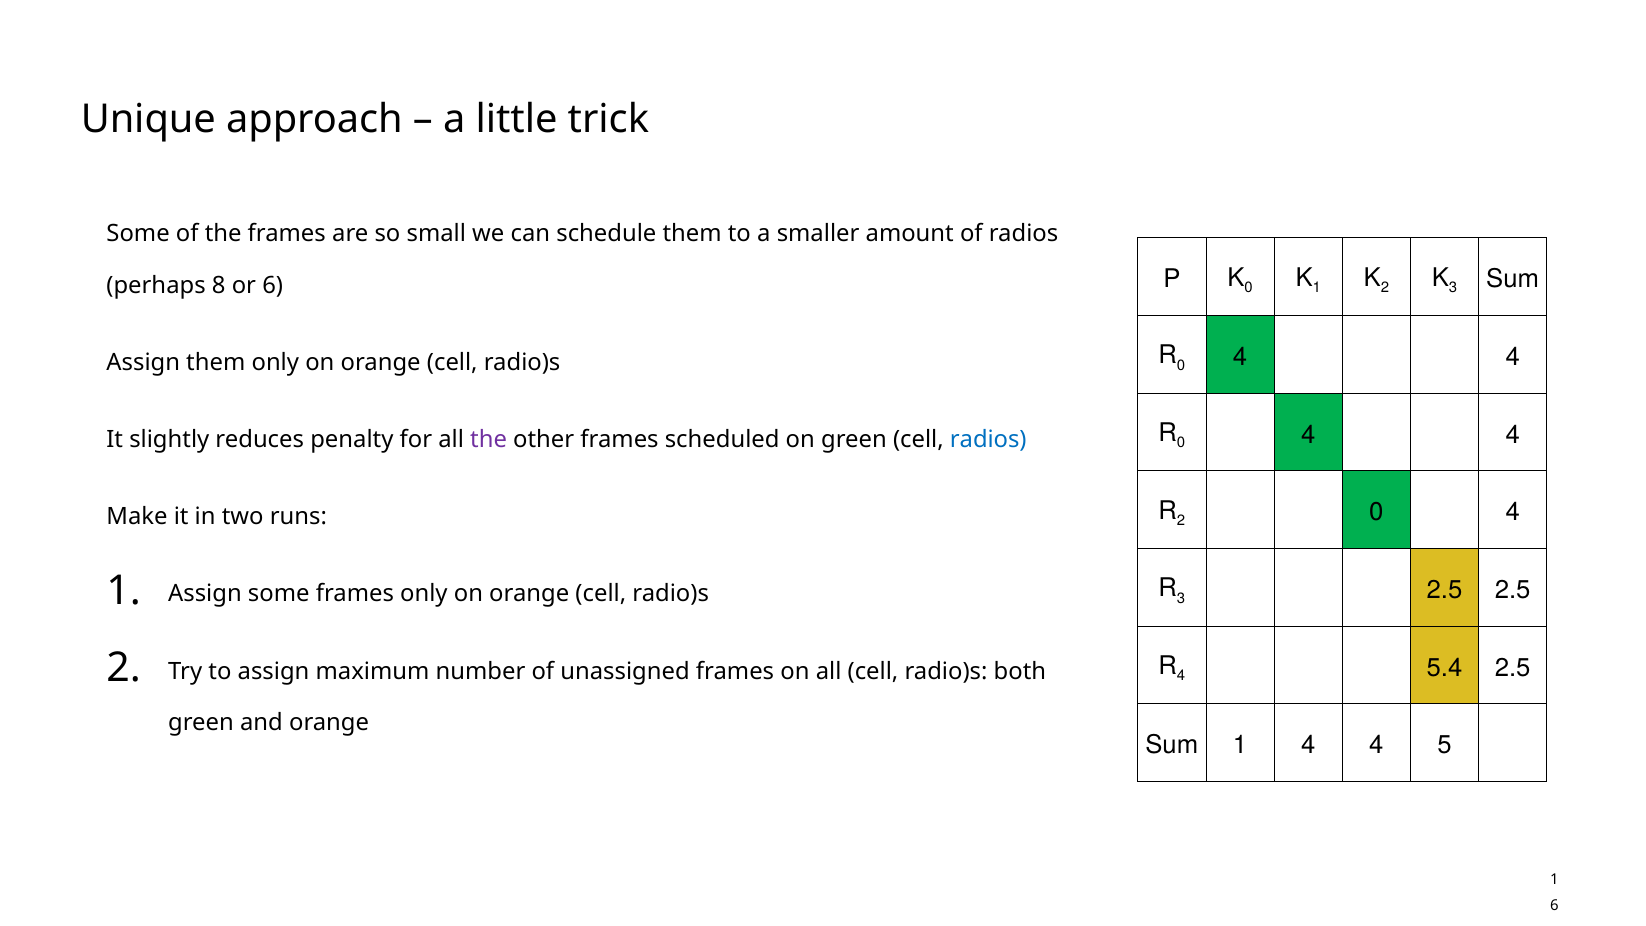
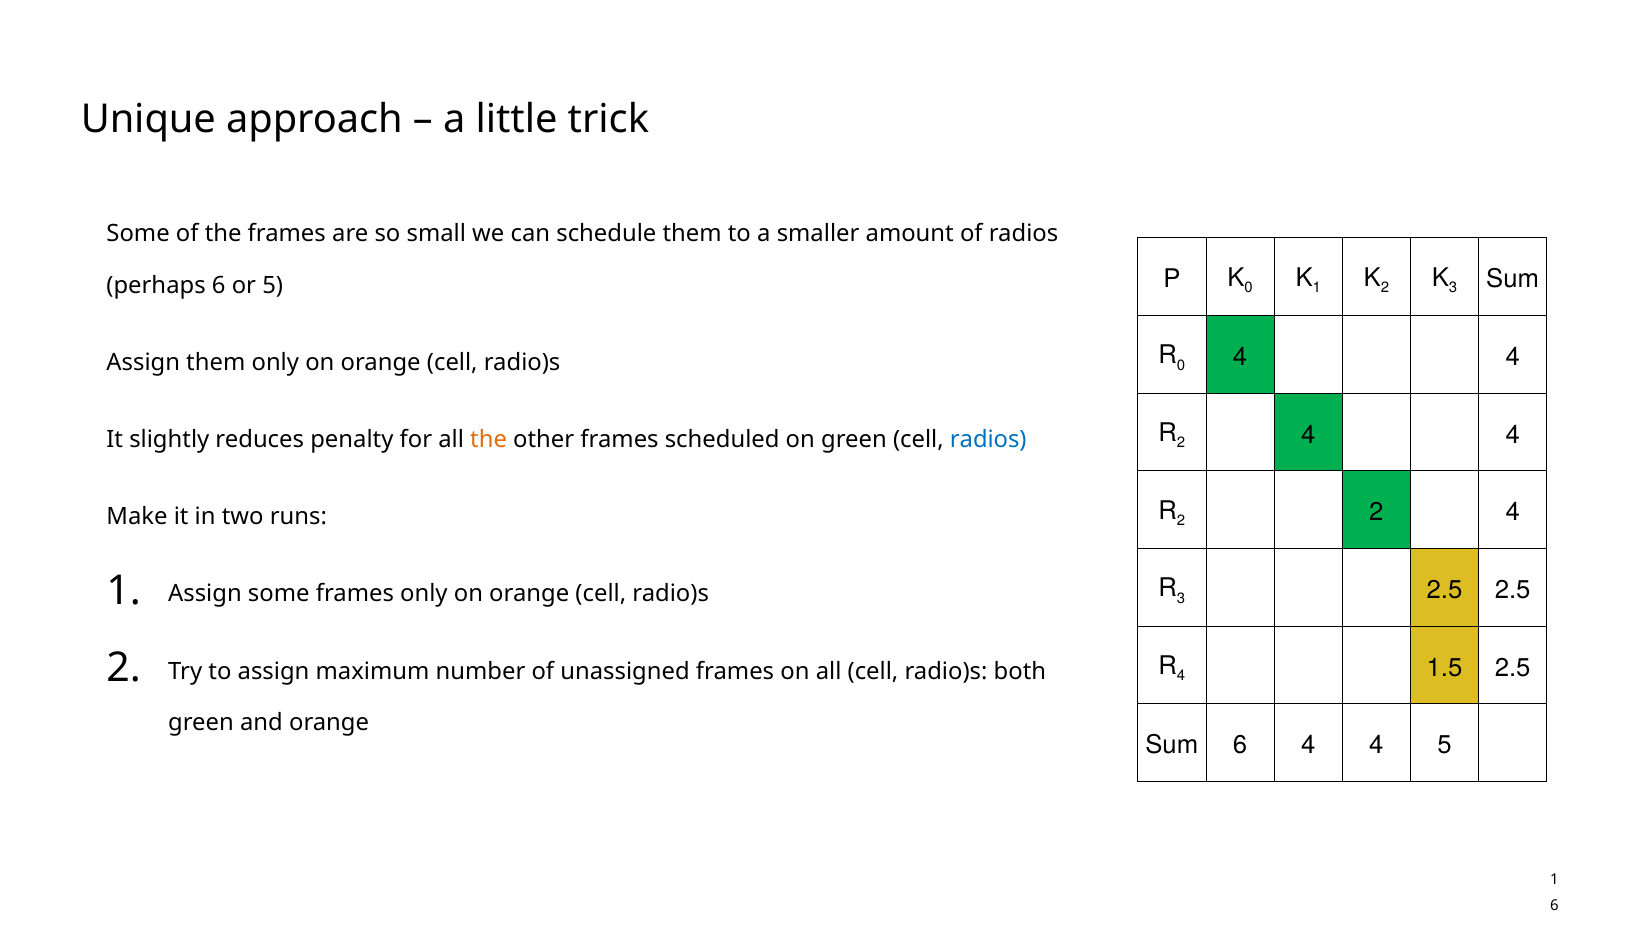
perhaps 8: 8 -> 6
or 6: 6 -> 5
0 at (1181, 443): 0 -> 2
the at (489, 440) colour: purple -> orange
2 0: 0 -> 2
5.4: 5.4 -> 1.5
Sum 1: 1 -> 6
